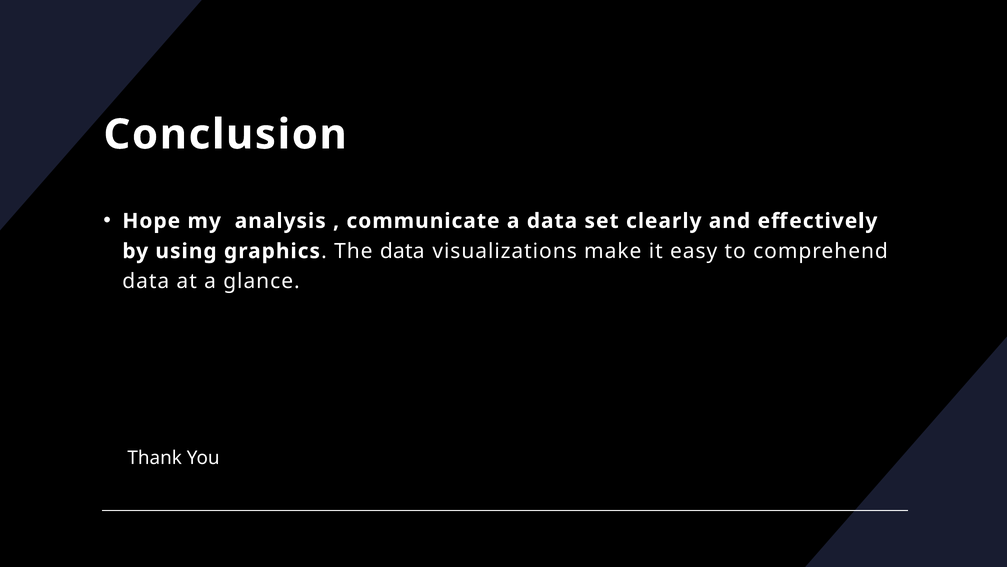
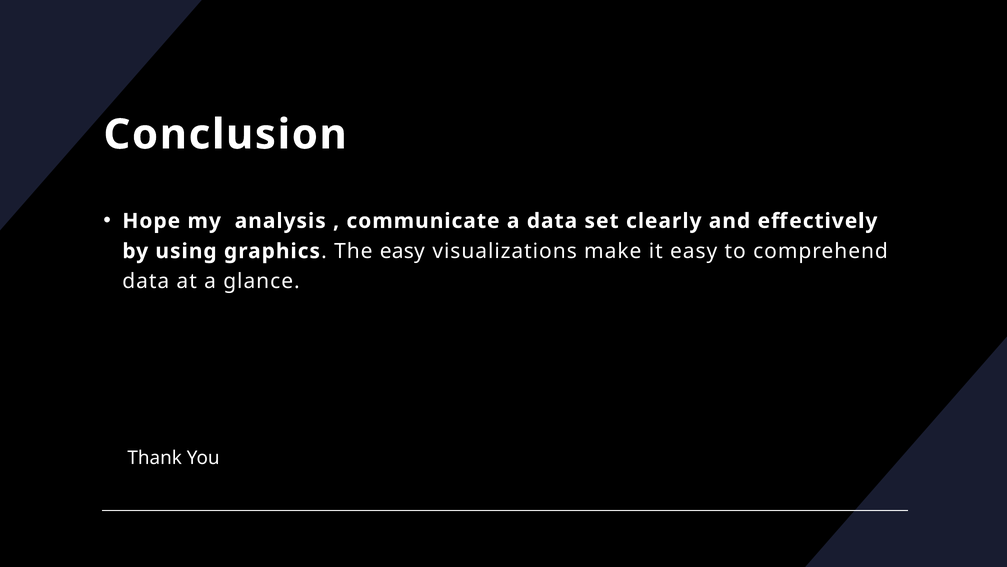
The data: data -> easy
